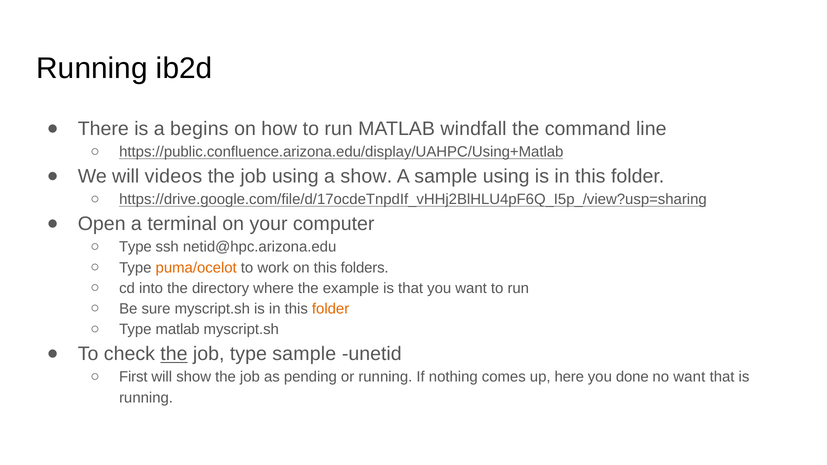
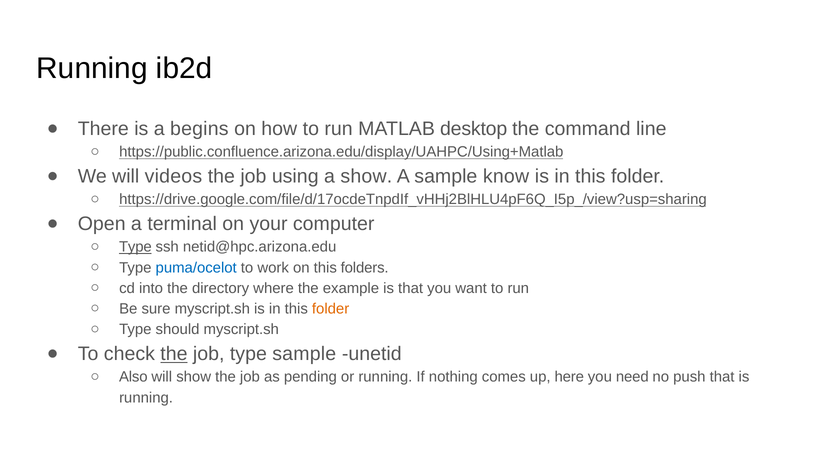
windfall: windfall -> desktop
sample using: using -> know
Type at (135, 247) underline: none -> present
puma/ocelot colour: orange -> blue
Type matlab: matlab -> should
First: First -> Also
done: done -> need
no want: want -> push
